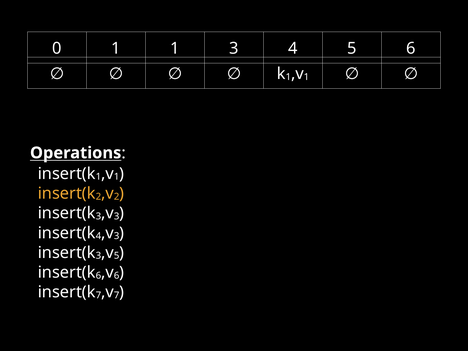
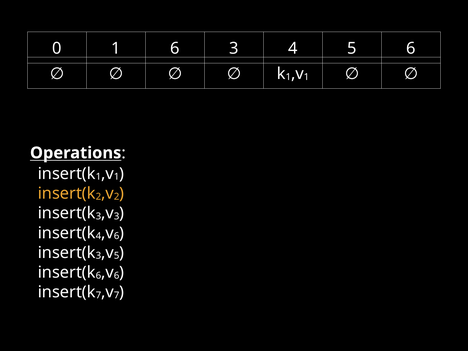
1 1: 1 -> 6
3 at (117, 236): 3 -> 6
